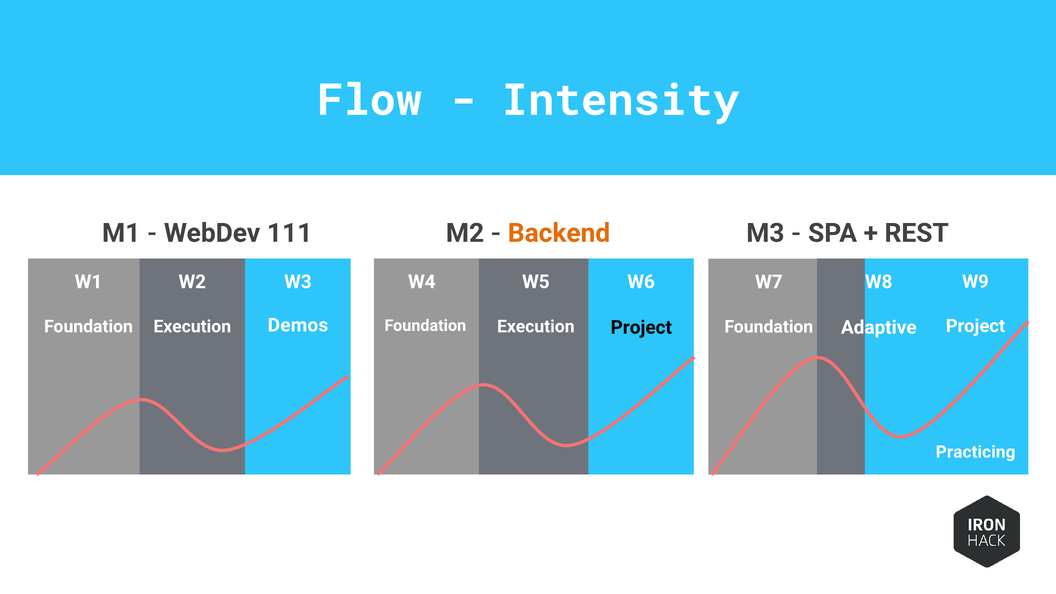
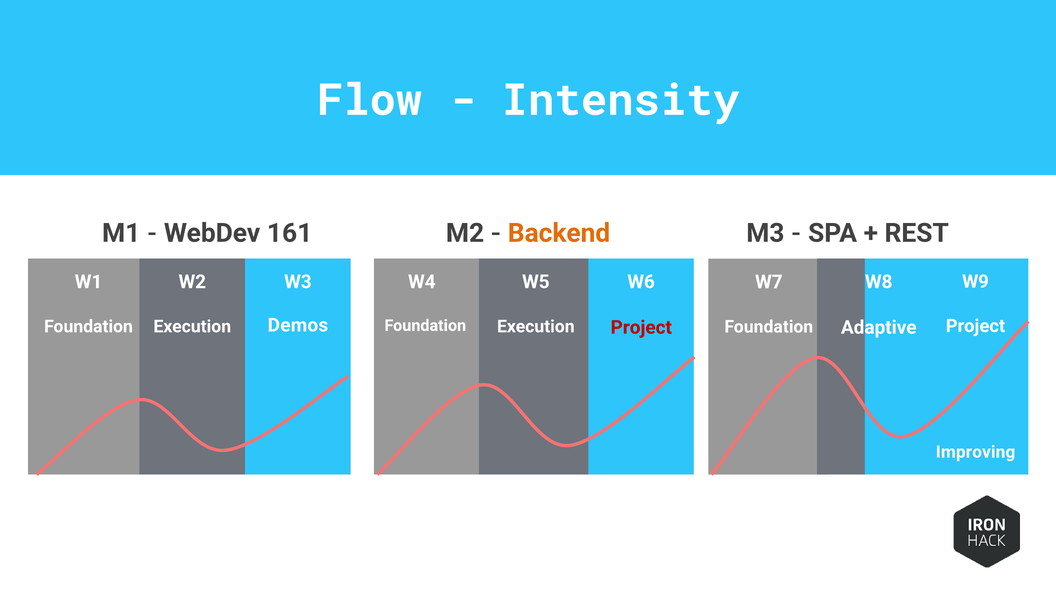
111: 111 -> 161
Project at (641, 327) colour: black -> red
Practicing: Practicing -> Improving
